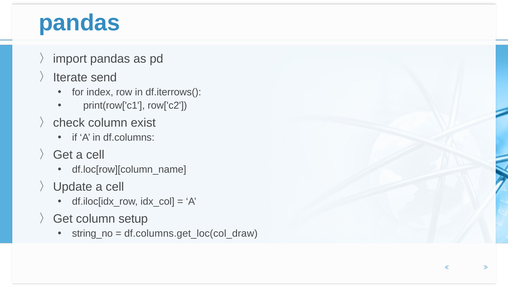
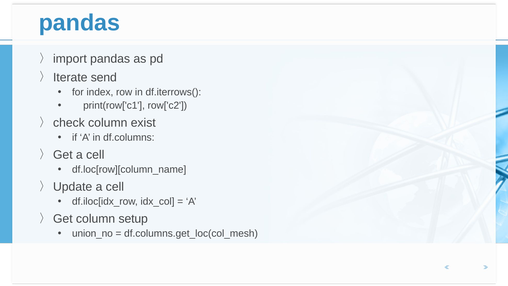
string_no: string_no -> union_no
df.columns.get_loc(col_draw: df.columns.get_loc(col_draw -> df.columns.get_loc(col_mesh
